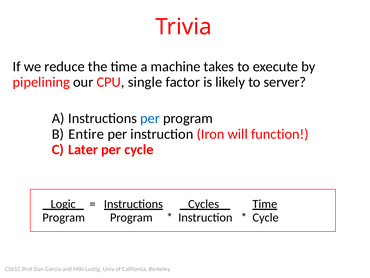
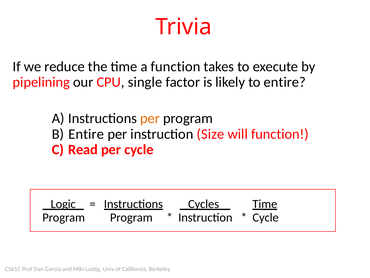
a machine: machine -> function
to server: server -> entire
per at (150, 118) colour: blue -> orange
Iron: Iron -> Size
Later: Later -> Read
